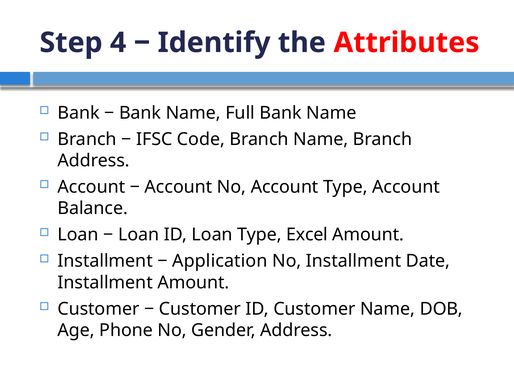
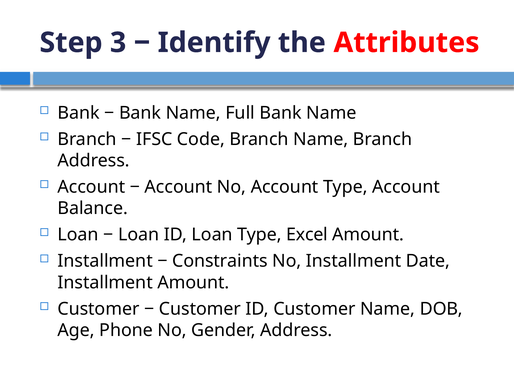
4: 4 -> 3
Application: Application -> Constraints
